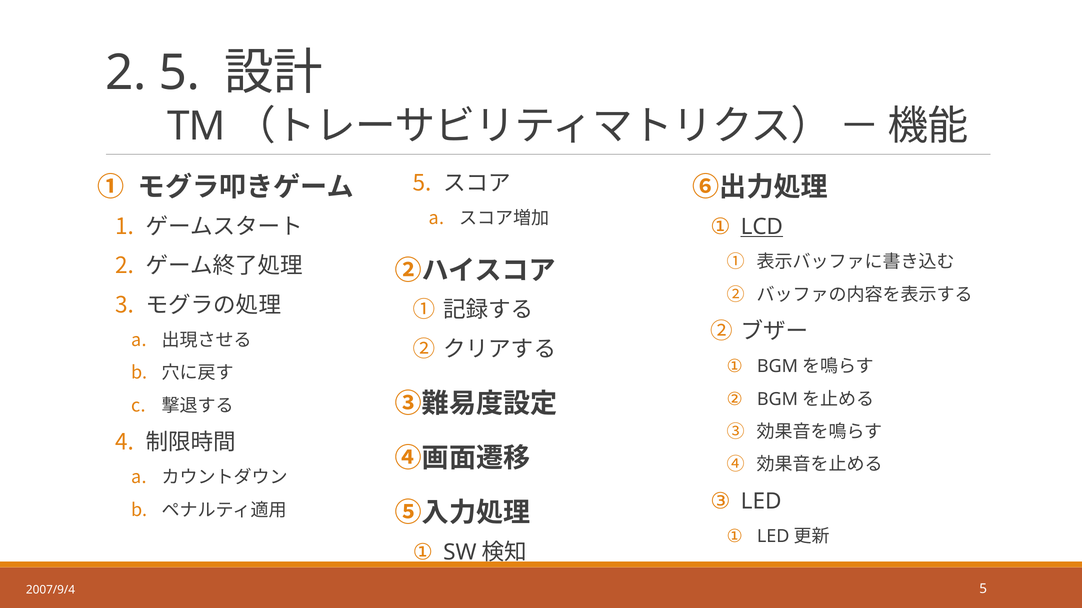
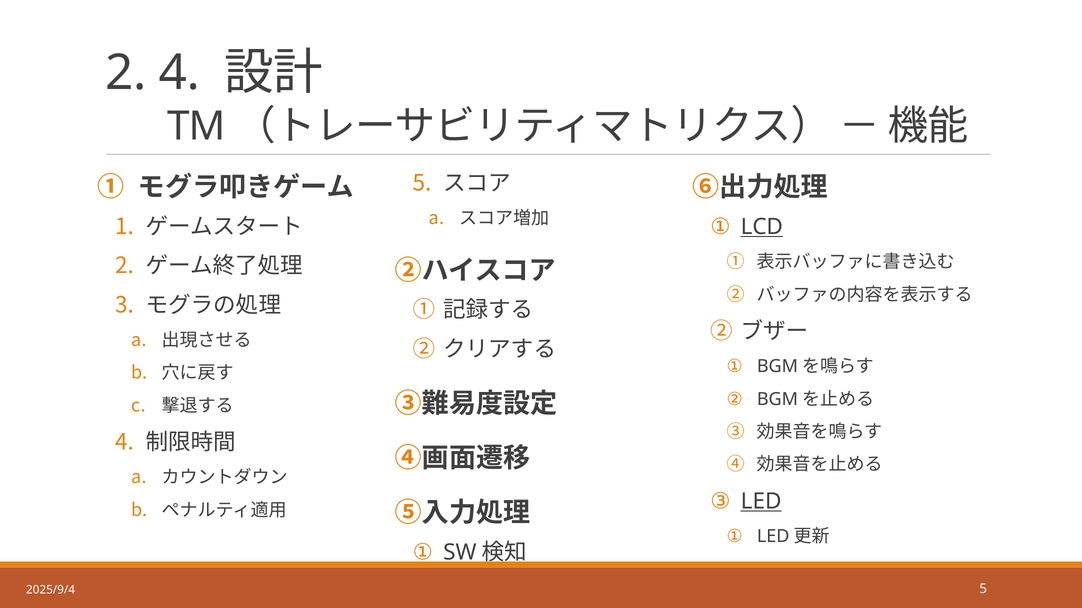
2 5: 5 -> 4
LED underline: none -> present
2007/9/4: 2007/9/4 -> 2025/9/4
